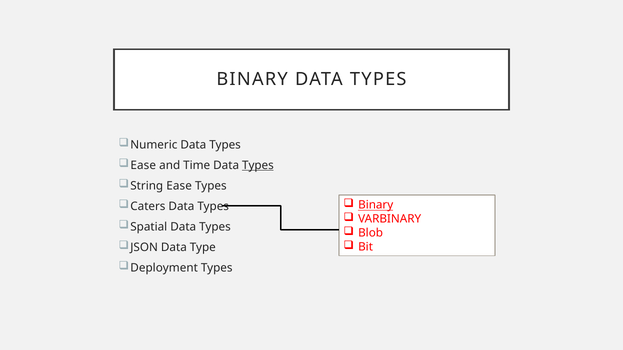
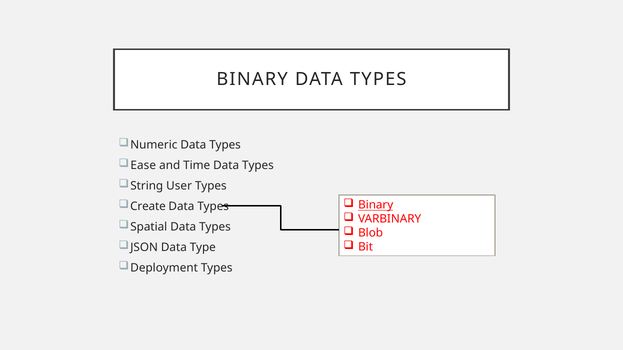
Types at (258, 165) underline: present -> none
String Ease: Ease -> User
Caters: Caters -> Create
